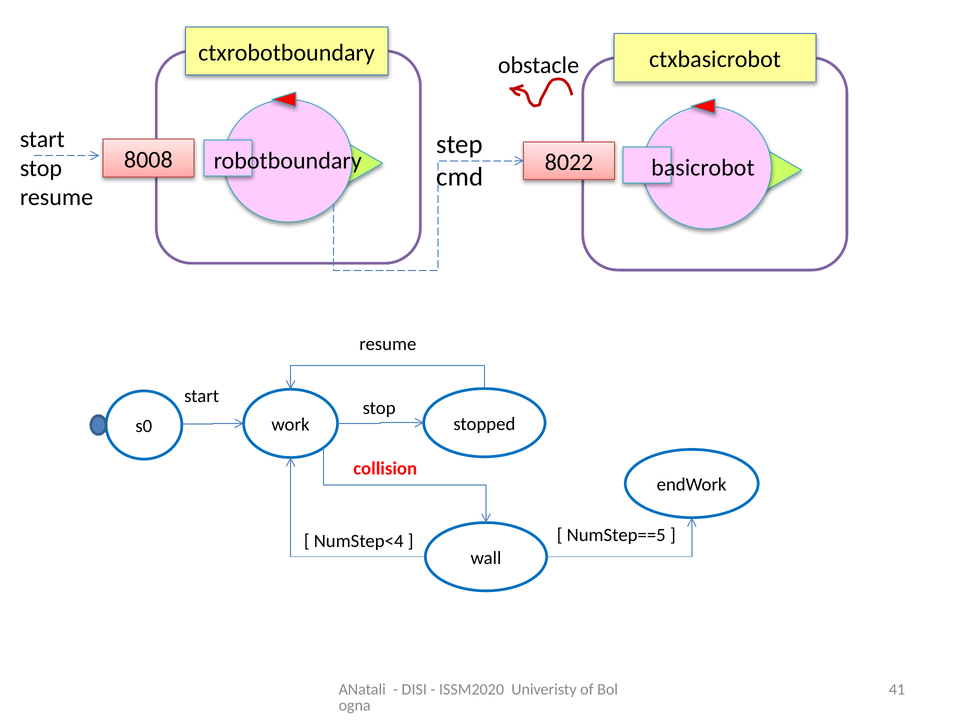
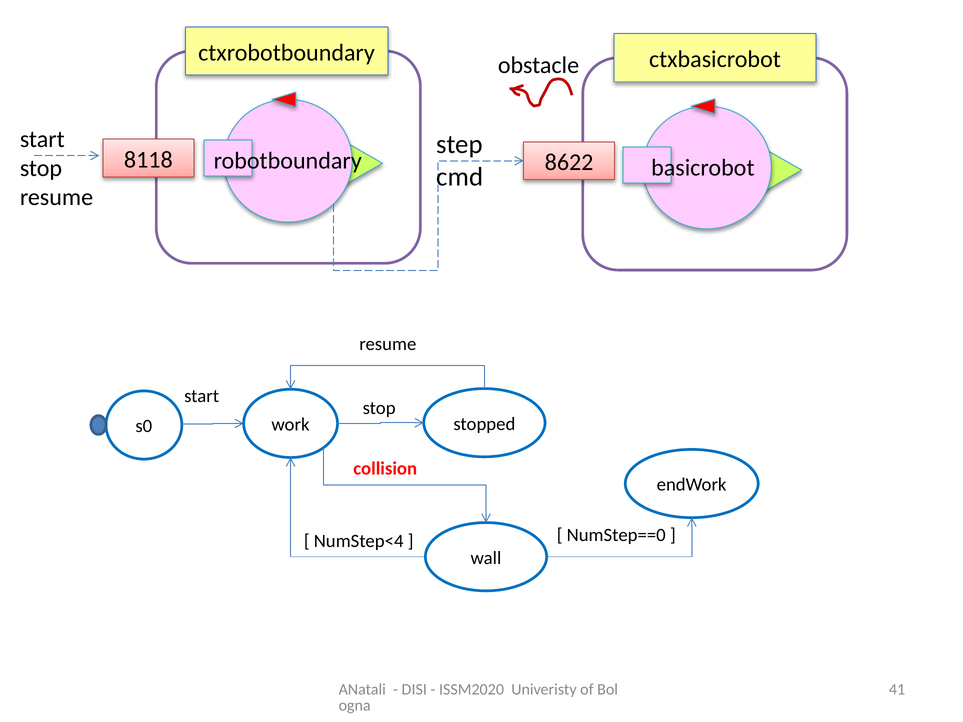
8008: 8008 -> 8118
8022: 8022 -> 8622
NumStep==5: NumStep==5 -> NumStep==0
